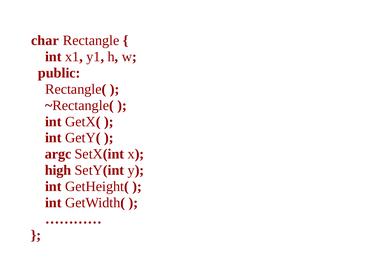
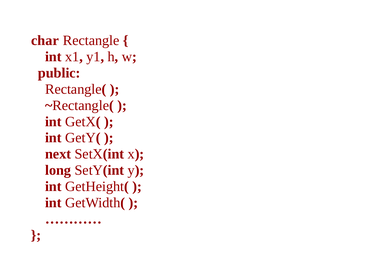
argc: argc -> next
high: high -> long
